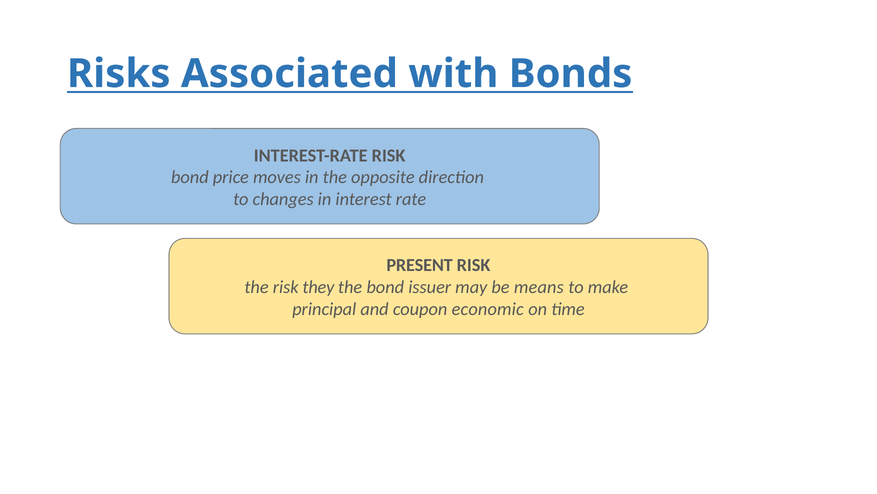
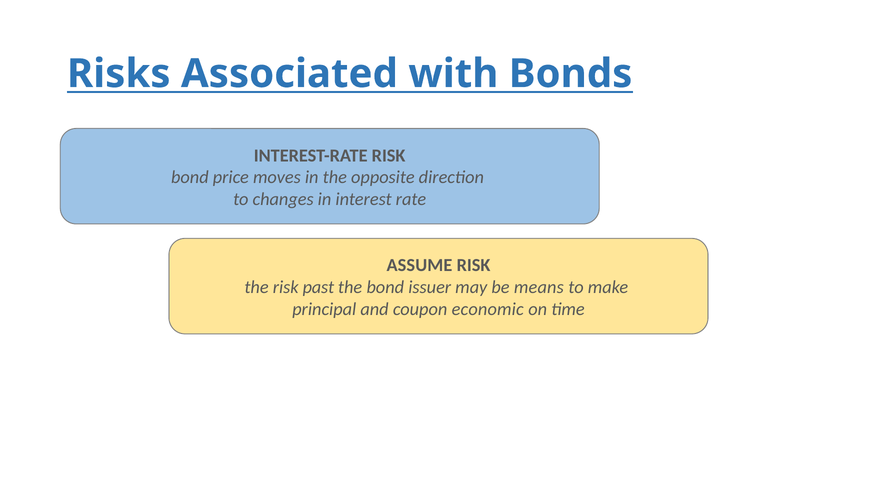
PRESENT: PRESENT -> ASSUME
they: they -> past
